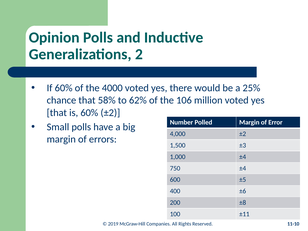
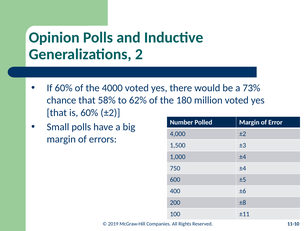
25%: 25% -> 73%
106: 106 -> 180
